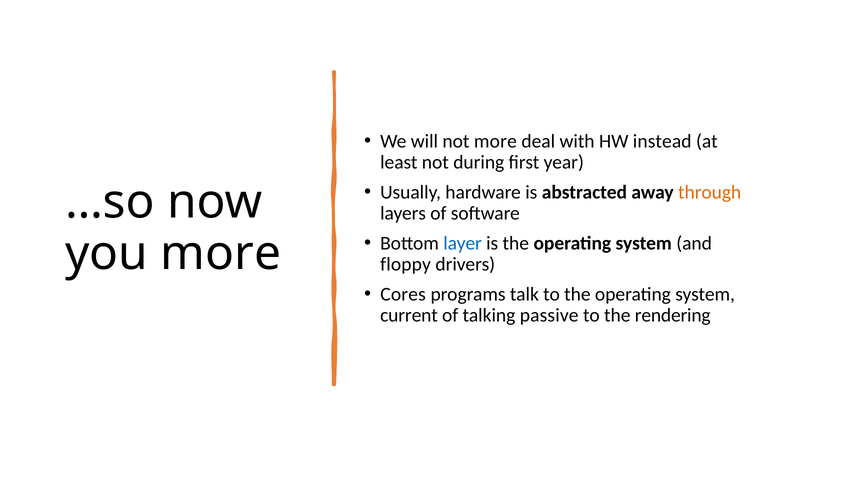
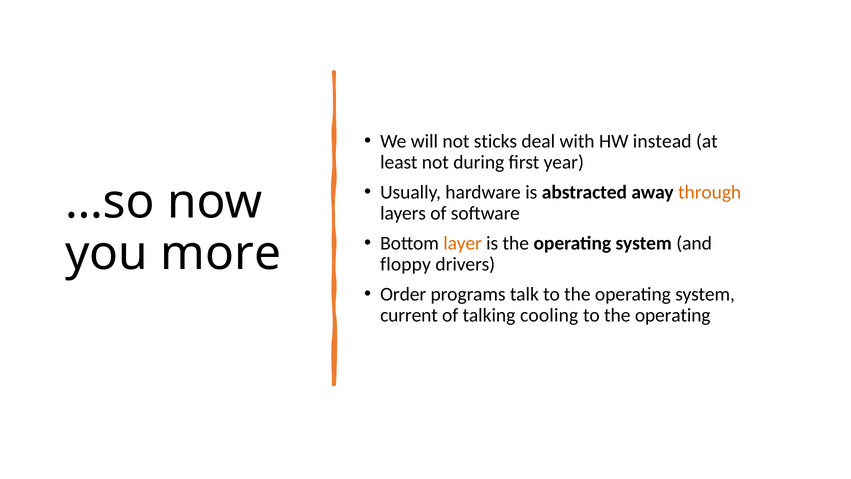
not more: more -> sticks
layer colour: blue -> orange
Cores: Cores -> Order
passive: passive -> cooling
rendering at (673, 315): rendering -> operating
